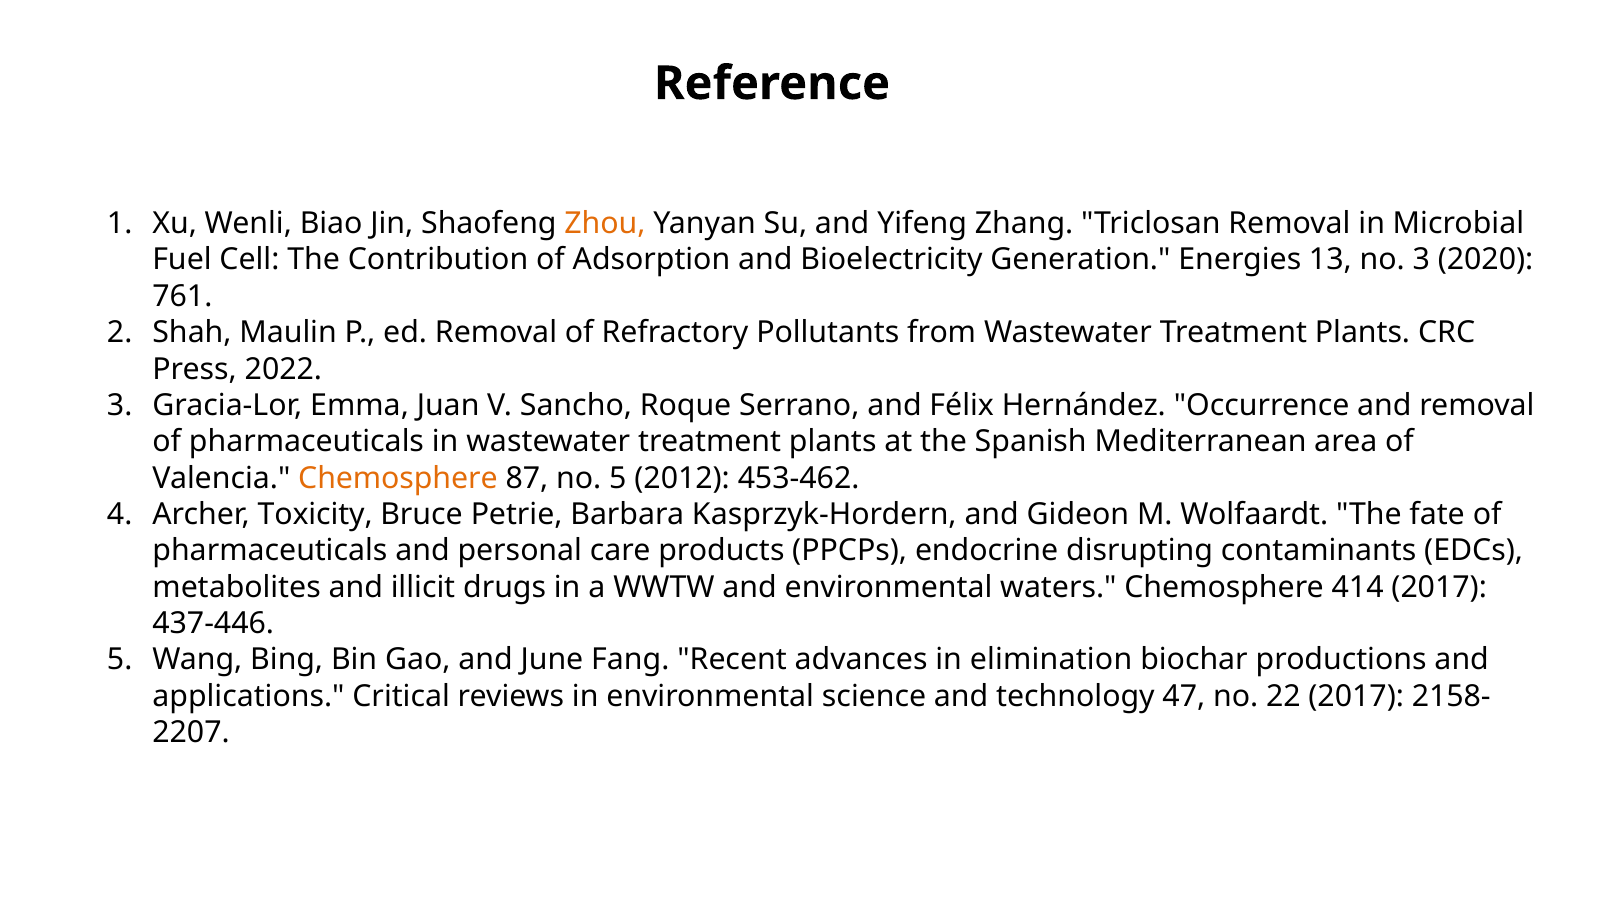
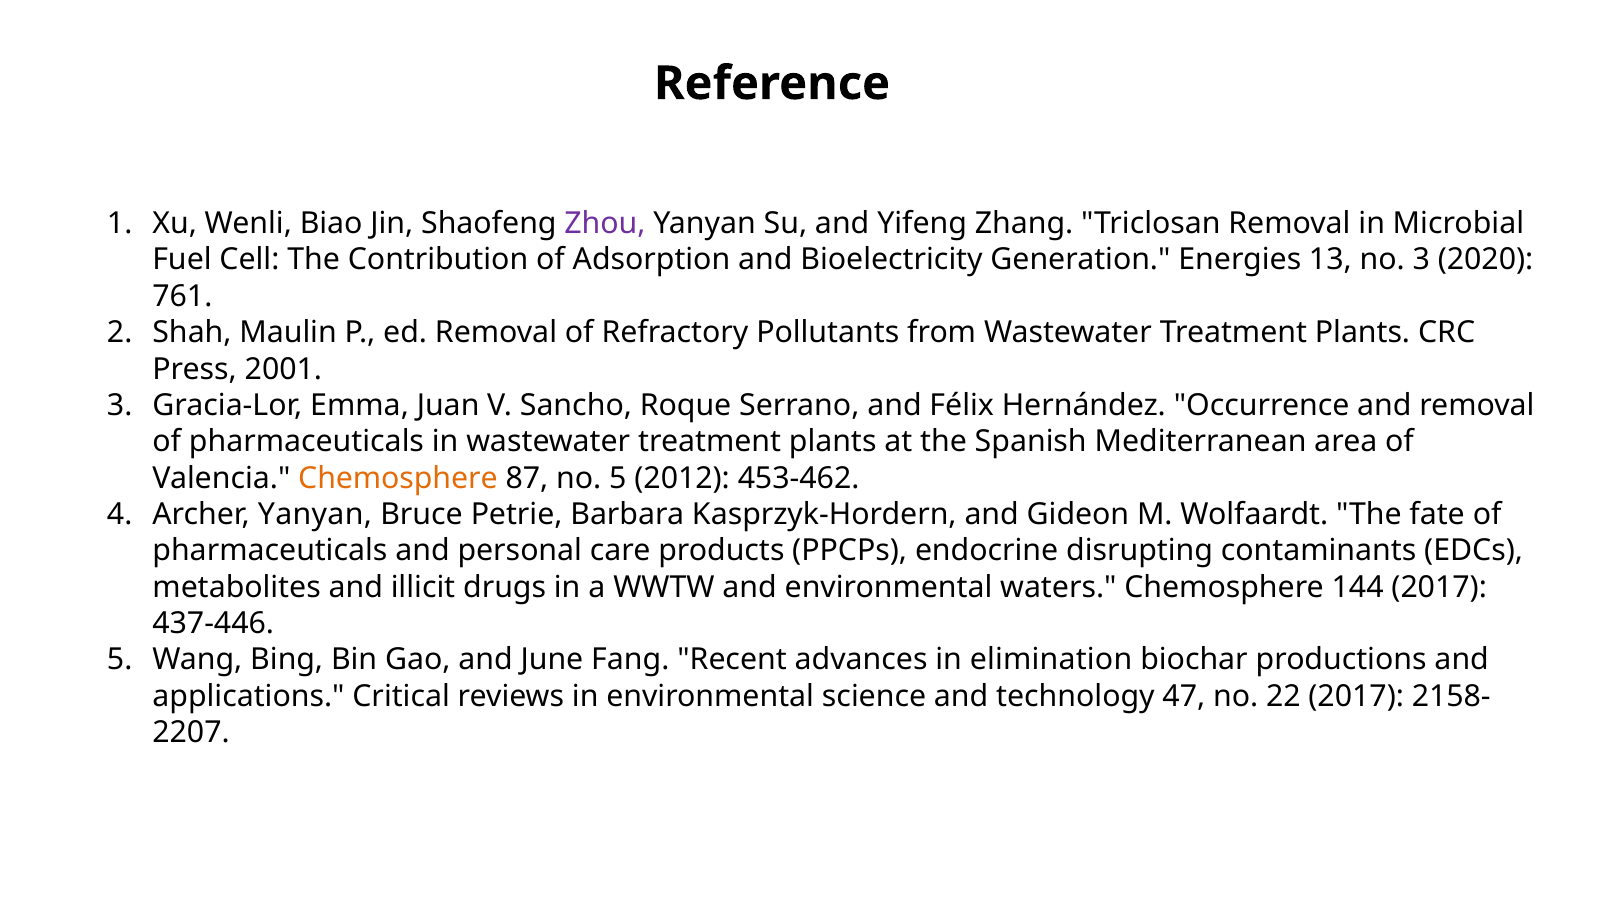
Zhou colour: orange -> purple
2022: 2022 -> 2001
Archer Toxicity: Toxicity -> Yanyan
414: 414 -> 144
